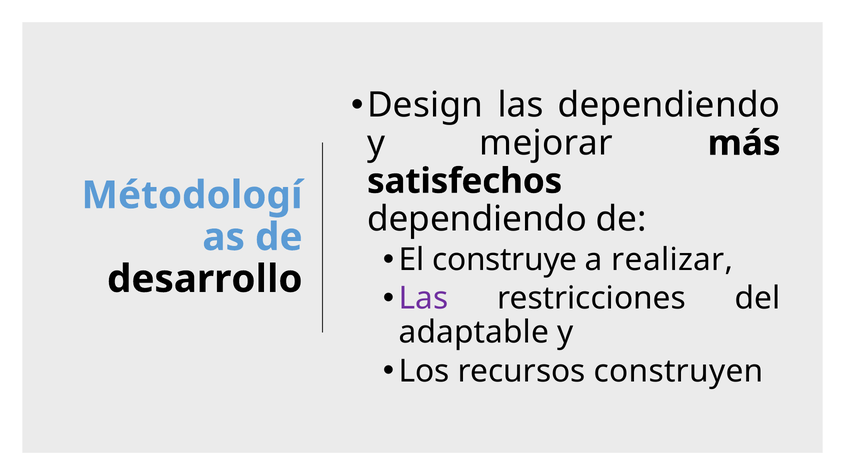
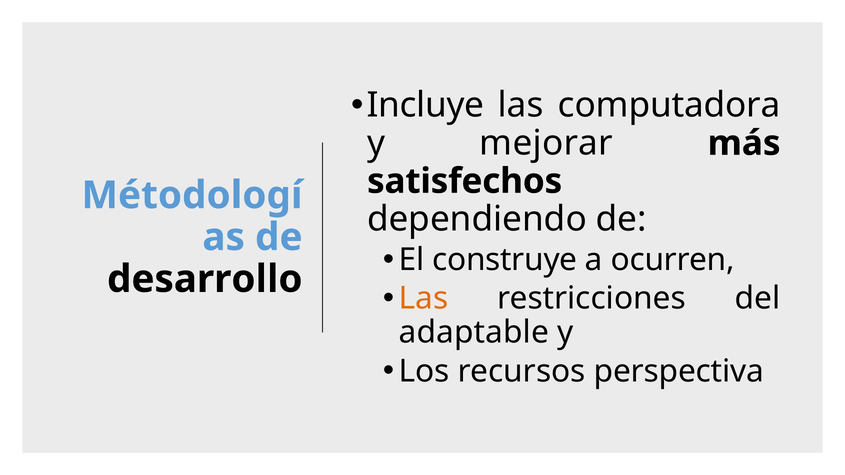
Design: Design -> Incluye
las dependiendo: dependiendo -> computadora
realizar: realizar -> ocurren
Las at (424, 299) colour: purple -> orange
construyen: construyen -> perspectiva
